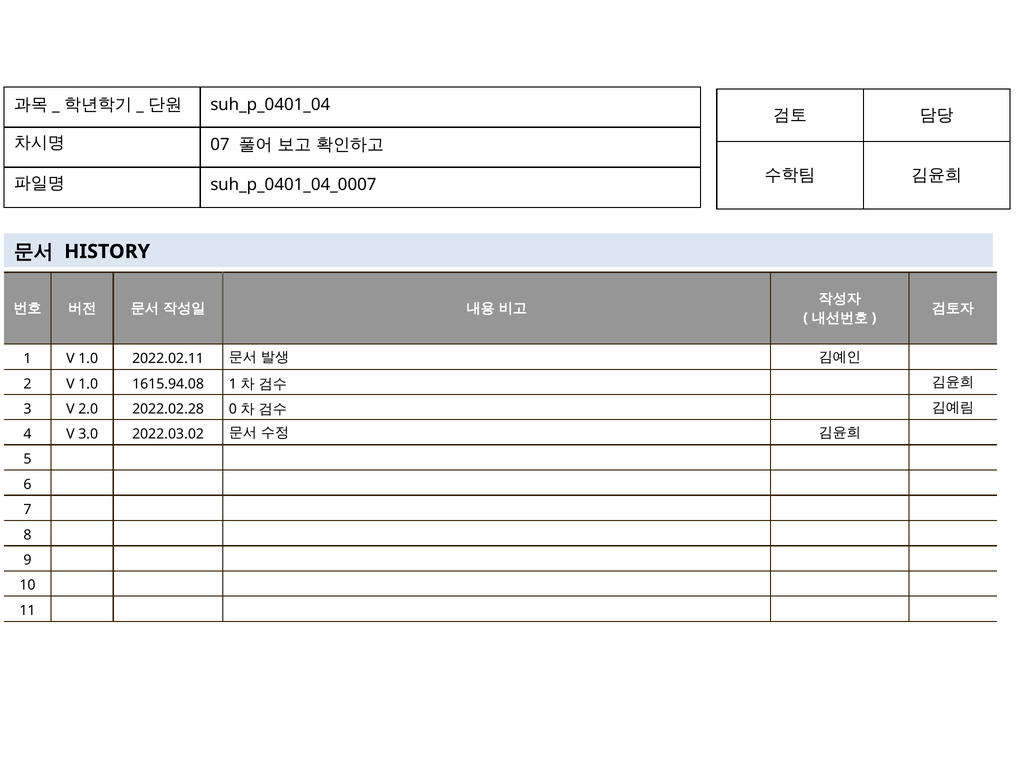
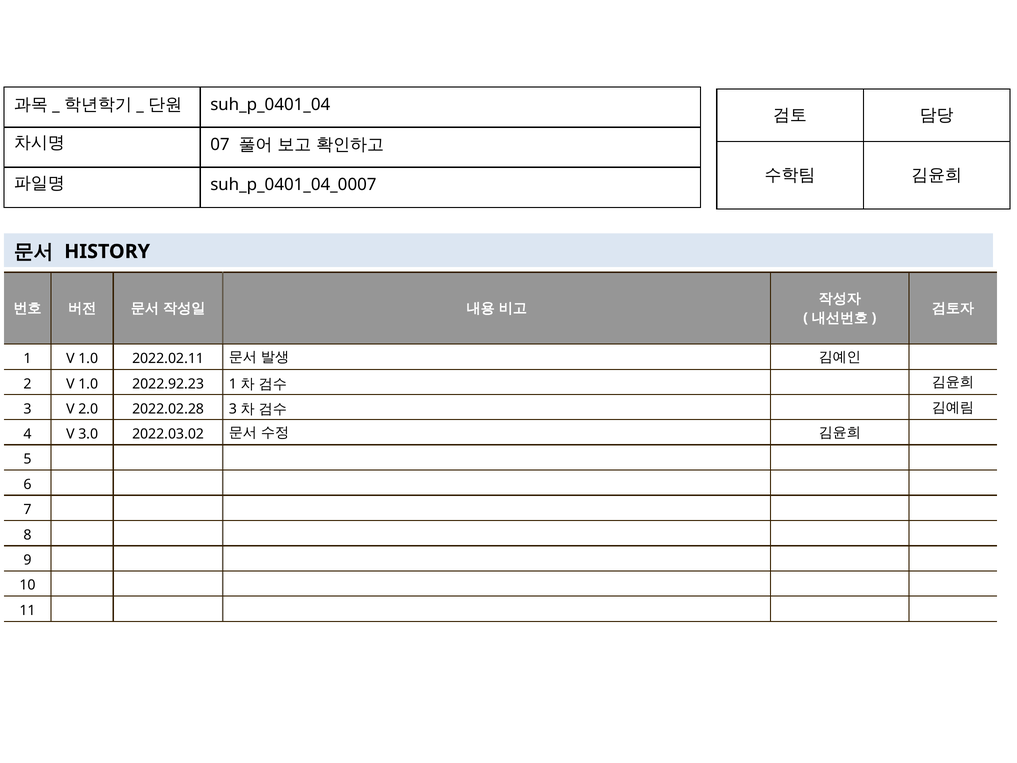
1615.94.08: 1615.94.08 -> 2022.92.23
2022.02.28 0: 0 -> 3
